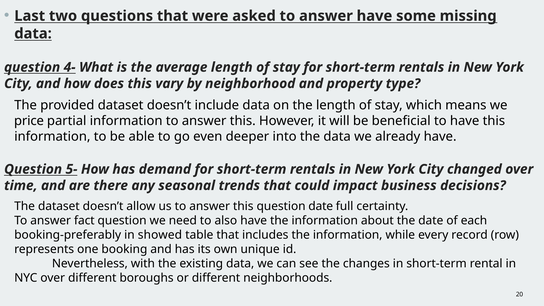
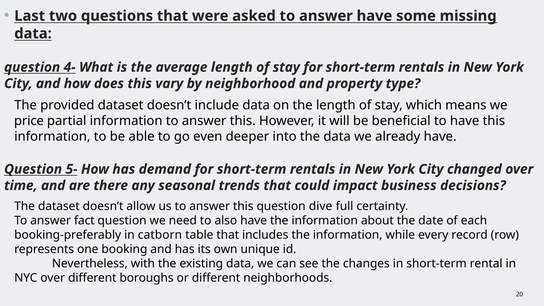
question date: date -> dive
showed: showed -> catborn
